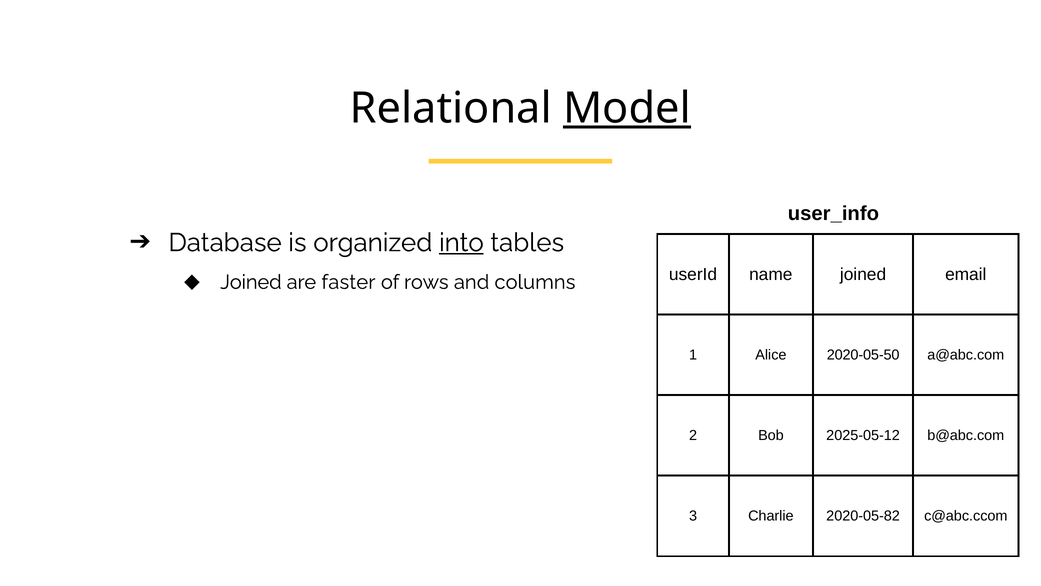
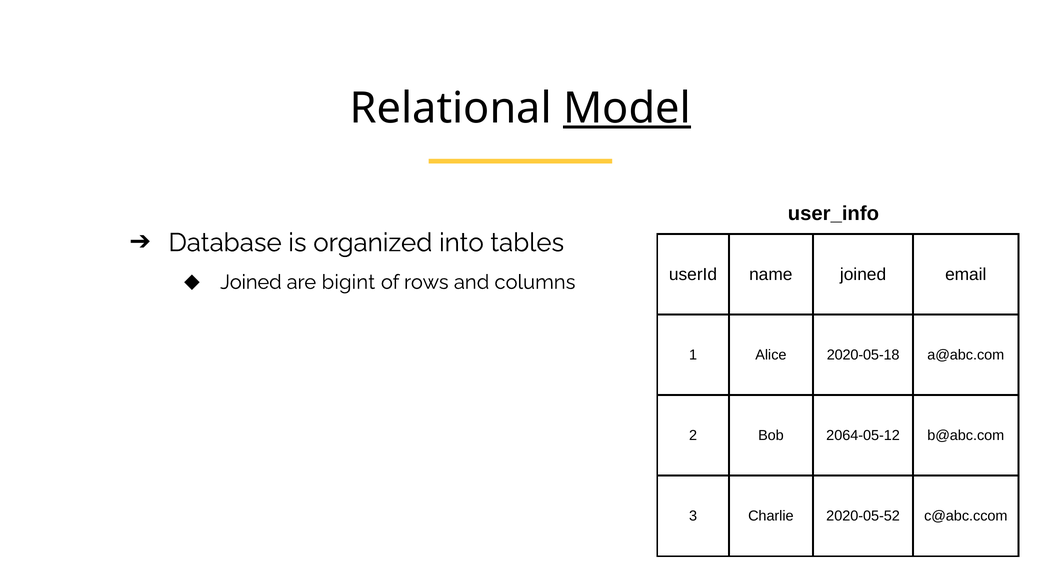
into underline: present -> none
faster: faster -> bigint
2020-05-50: 2020-05-50 -> 2020-05-18
2025-05-12: 2025-05-12 -> 2064-05-12
2020-05-82: 2020-05-82 -> 2020-05-52
